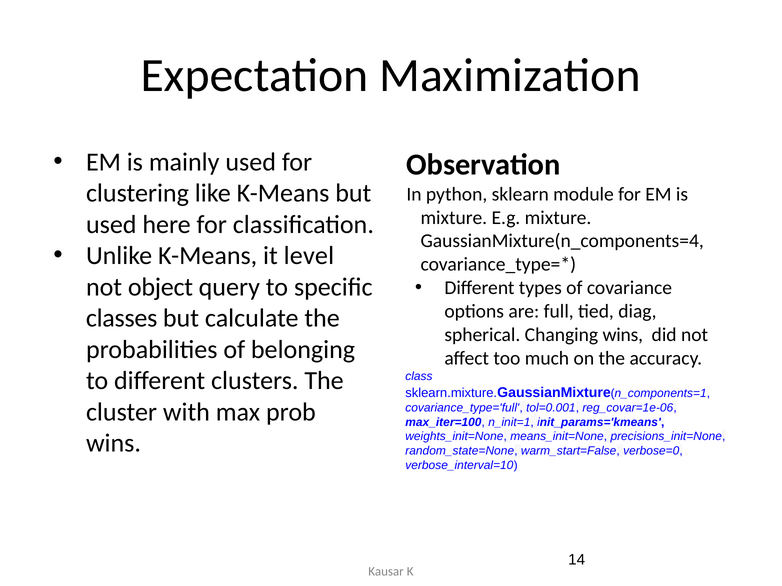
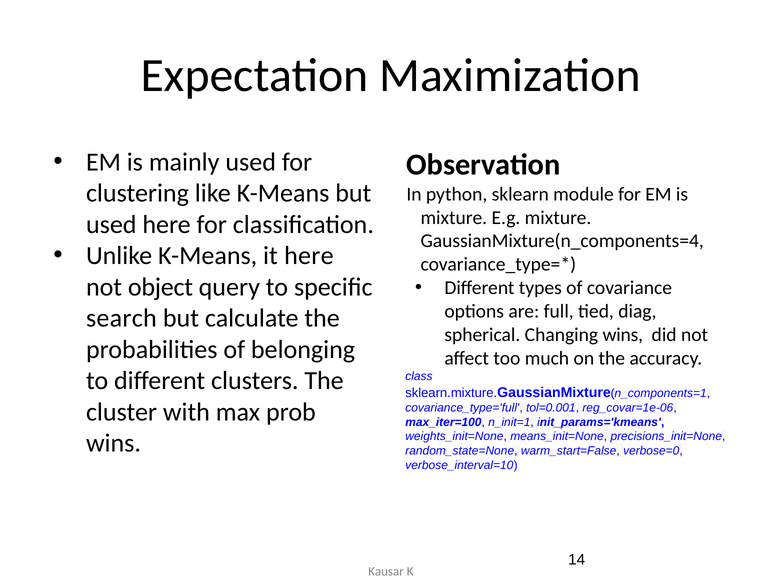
it level: level -> here
classes: classes -> search
